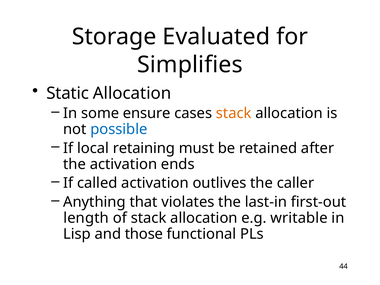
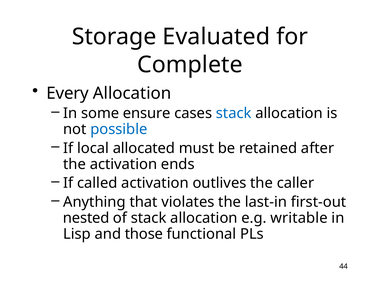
Simplifies: Simplifies -> Complete
Static: Static -> Every
stack at (234, 113) colour: orange -> blue
retaining: retaining -> allocated
length: length -> nested
